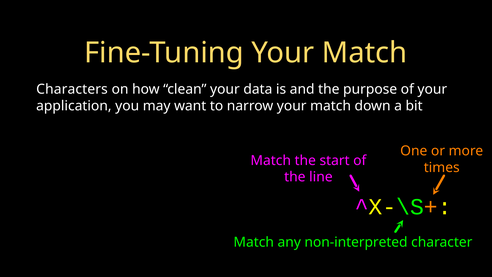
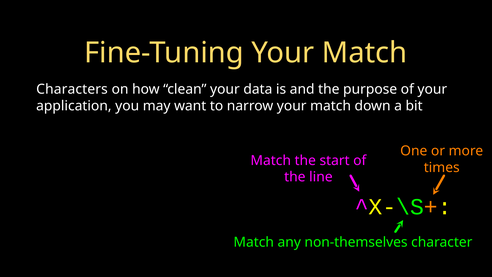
non-interpreted: non-interpreted -> non-themselves
